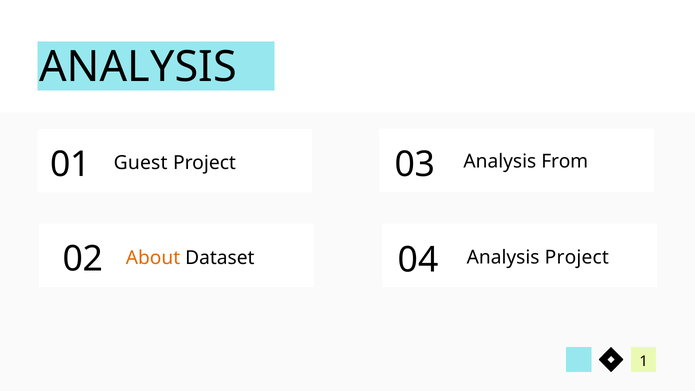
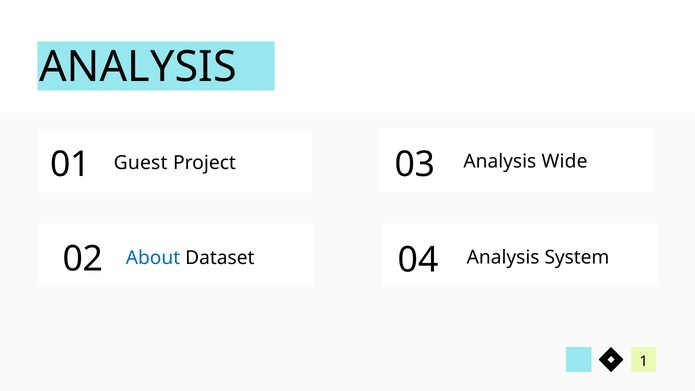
From: From -> Wide
About colour: orange -> blue
Analysis Project: Project -> System
